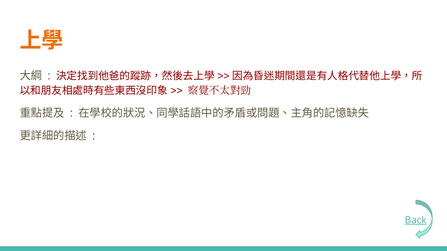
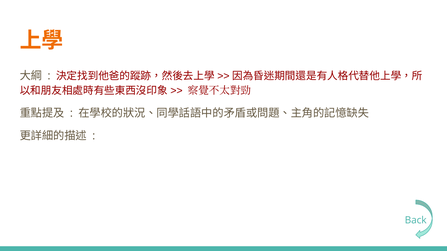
Back underline: present -> none
